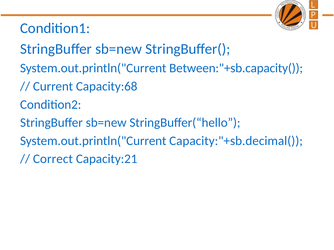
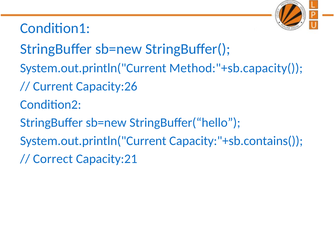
Between:"+sb.capacity(: Between:"+sb.capacity( -> Method:"+sb.capacity(
Capacity:68: Capacity:68 -> Capacity:26
Capacity:"+sb.decimal(: Capacity:"+sb.decimal( -> Capacity:"+sb.contains(
